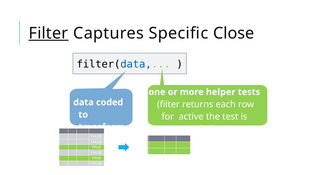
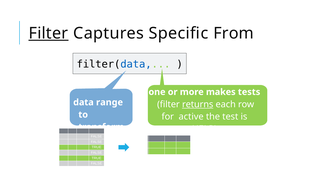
Close: Close -> From
helper: helper -> makes
coded: coded -> range
returns underline: none -> present
